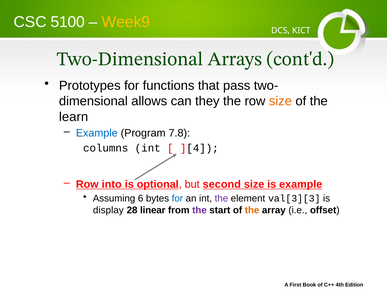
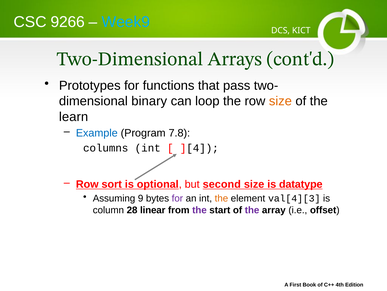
5100: 5100 -> 9266
Week9 colour: yellow -> light blue
allows: allows -> binary
they: they -> loop
into: into -> sort
is example: example -> datatype
6: 6 -> 9
for at (177, 198) colour: blue -> purple
the at (221, 198) colour: purple -> orange
val[3][3: val[3][3 -> val[4][3
display: display -> column
the at (252, 210) colour: orange -> purple
